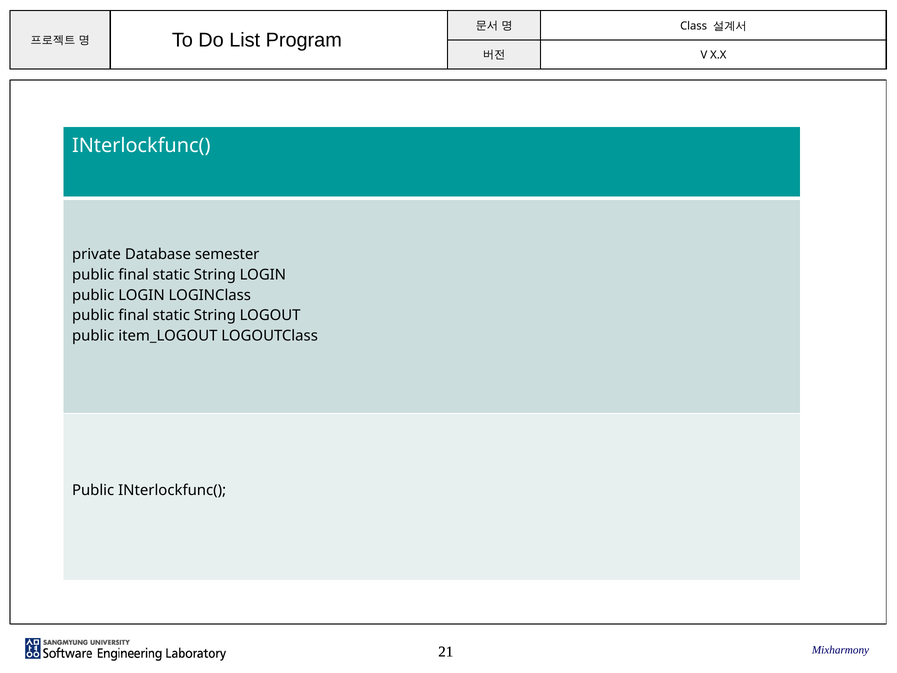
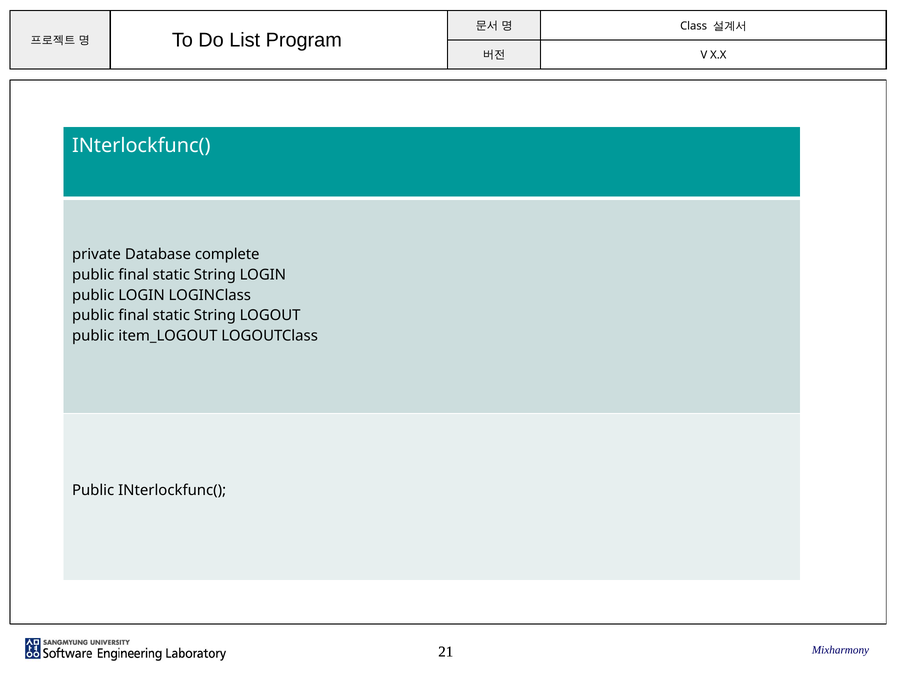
semester: semester -> complete
